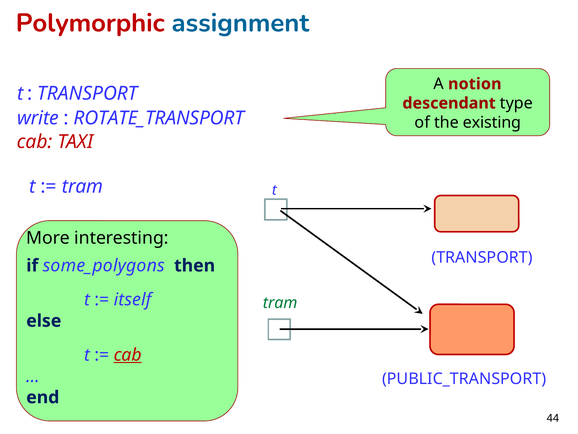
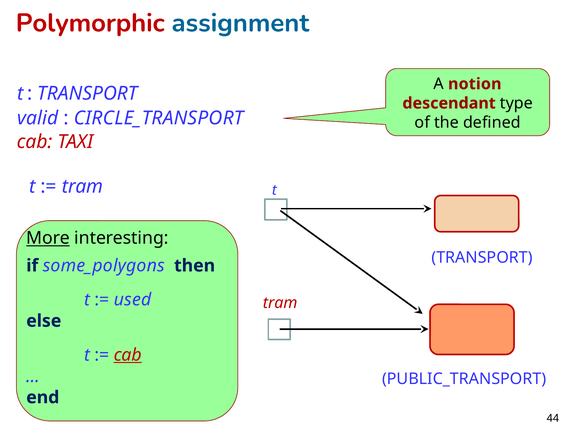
write: write -> valid
ROTATE_TRANSPORT: ROTATE_TRANSPORT -> CIRCLE_TRANSPORT
existing: existing -> defined
More underline: none -> present
itself: itself -> used
tram at (280, 302) colour: green -> red
